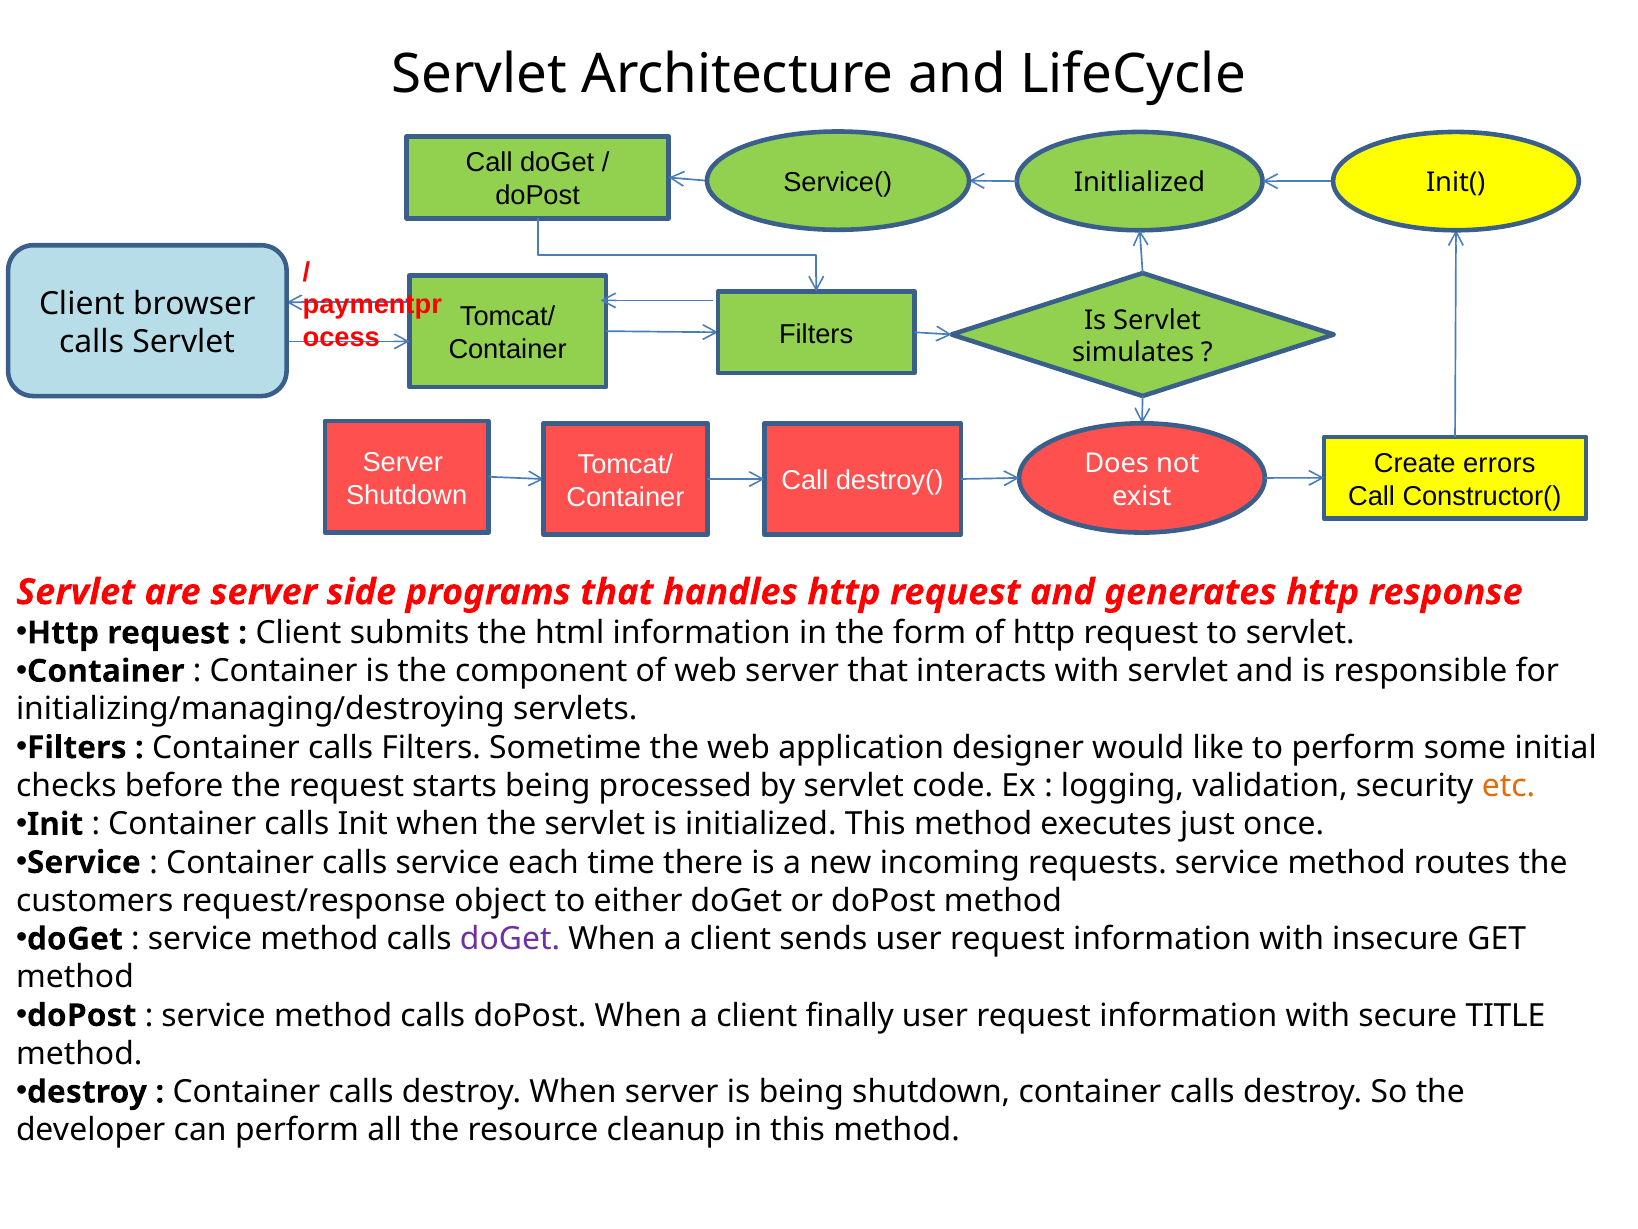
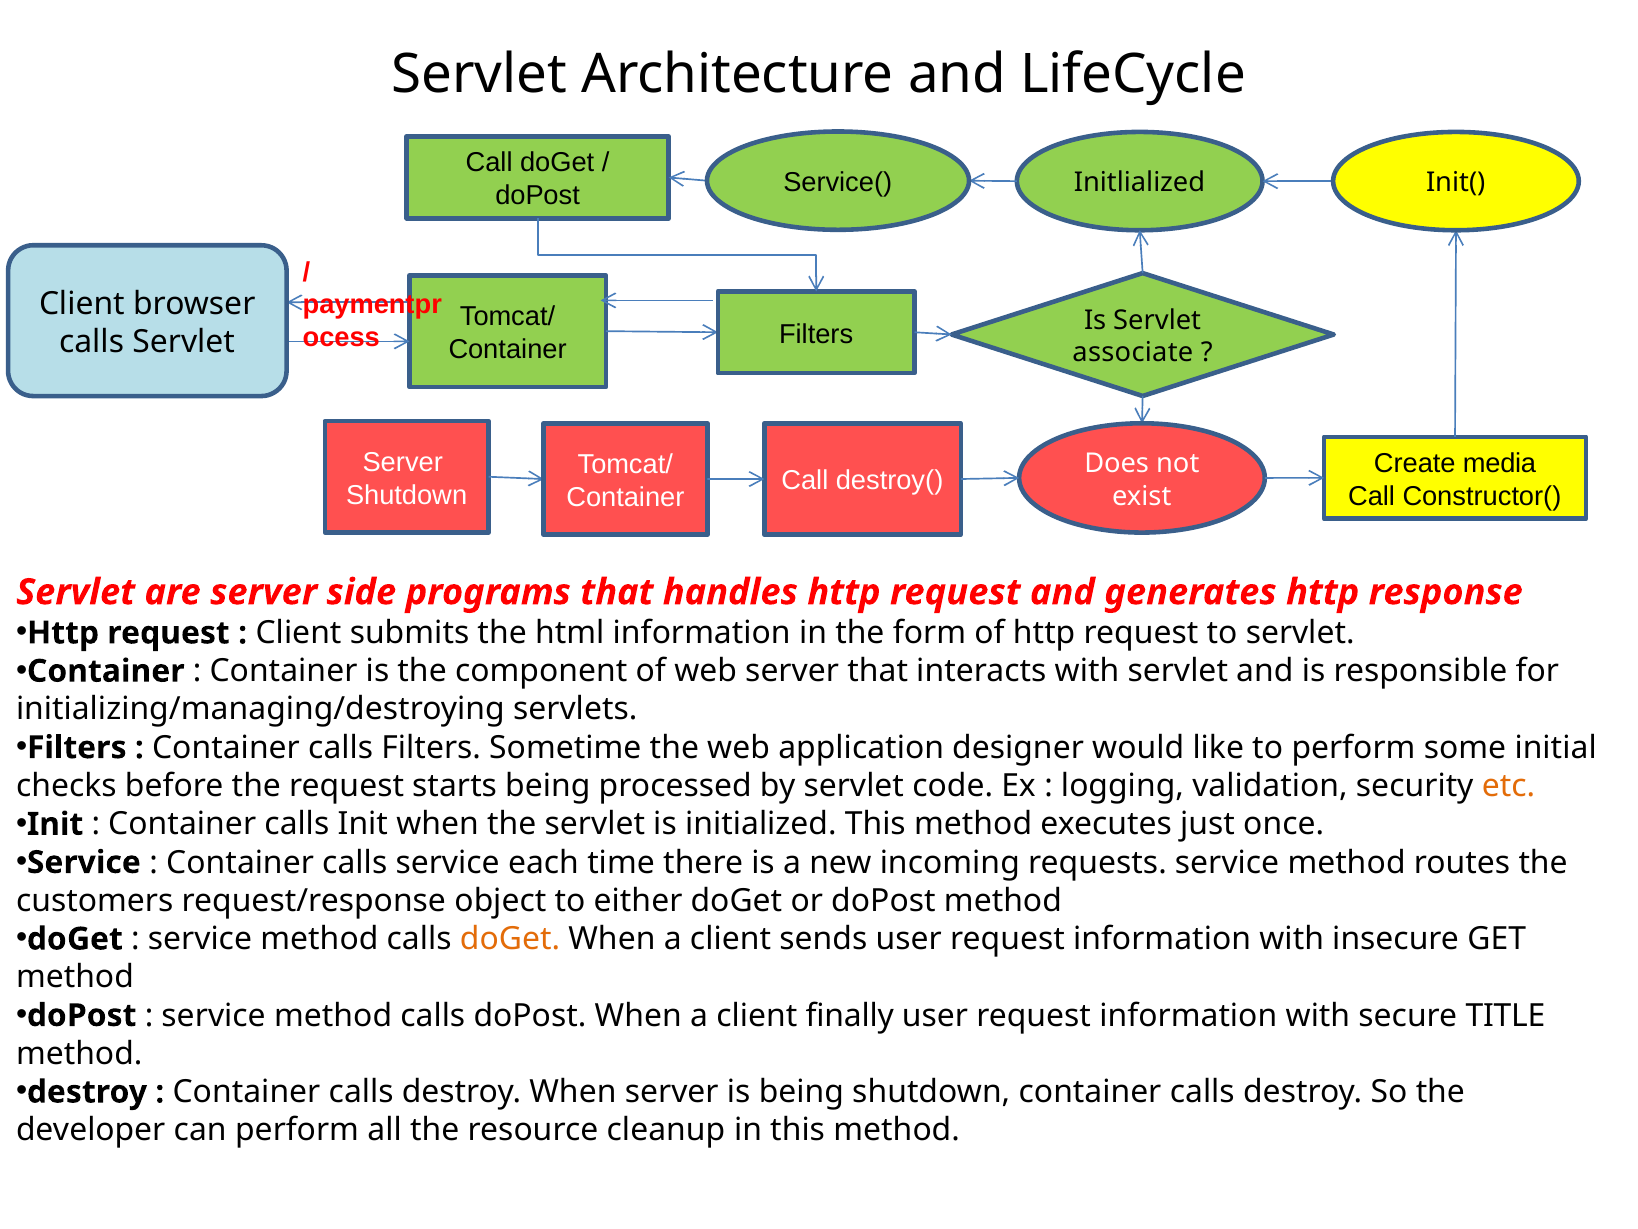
simulates: simulates -> associate
errors: errors -> media
doGet at (510, 939) colour: purple -> orange
